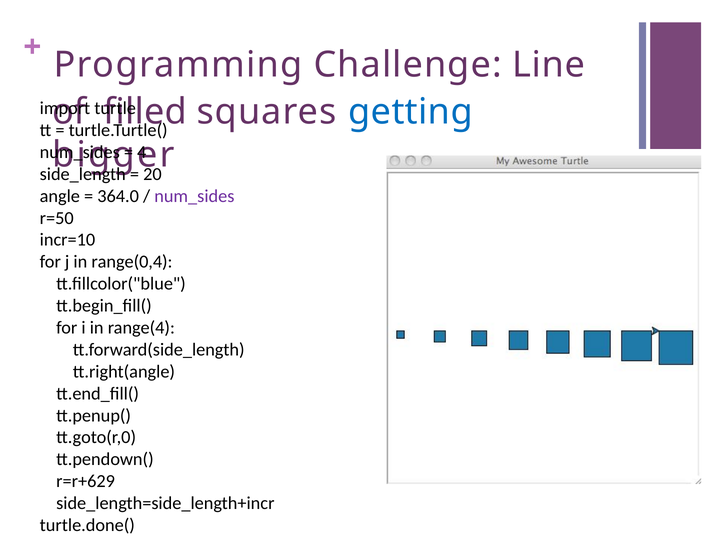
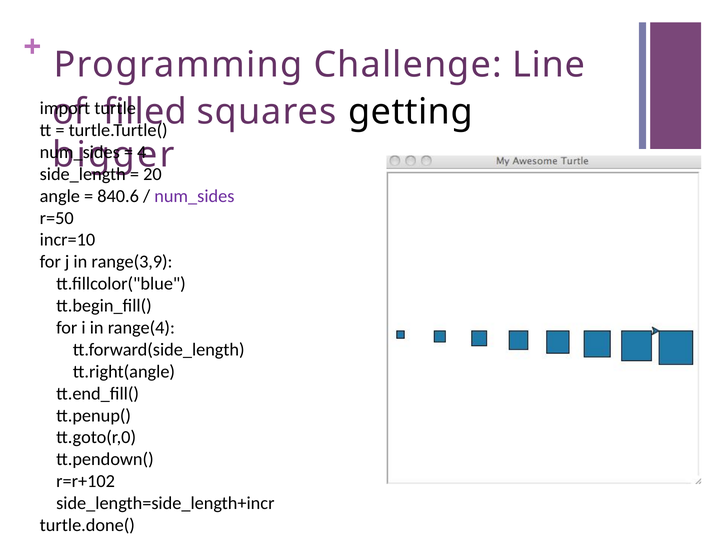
getting colour: blue -> black
364.0: 364.0 -> 840.6
range(0,4: range(0,4 -> range(3,9
r=r+629: r=r+629 -> r=r+102
